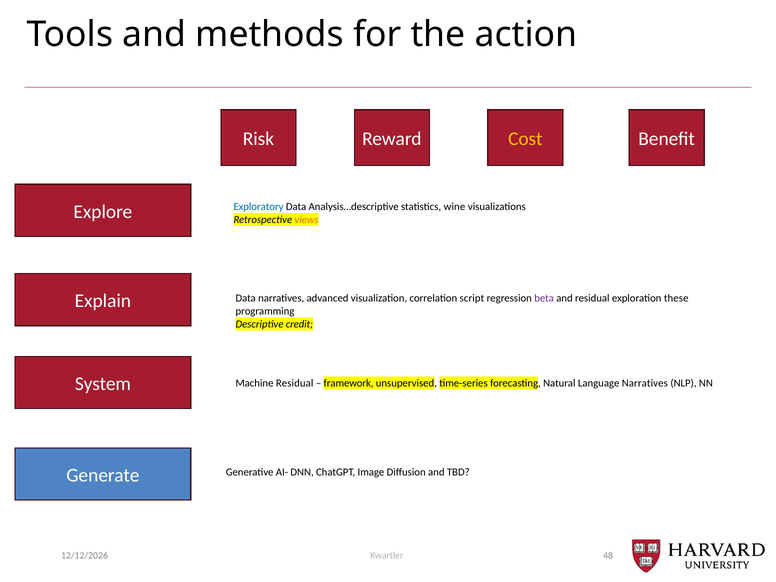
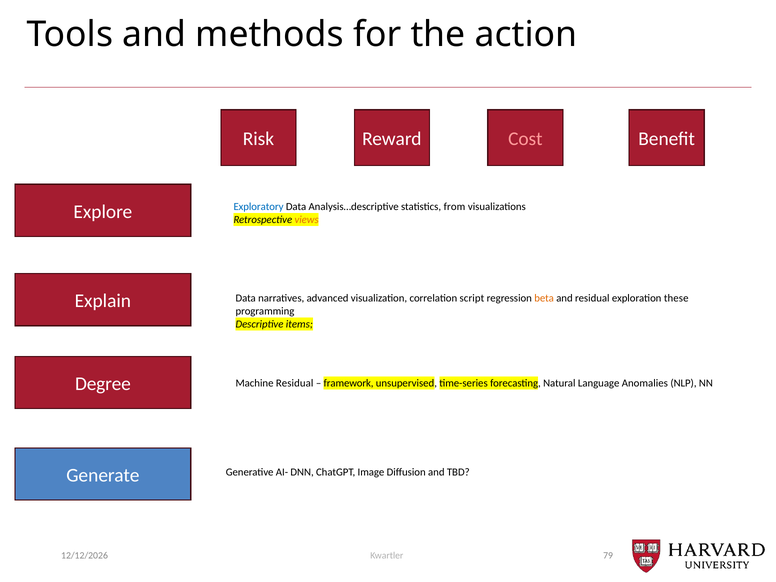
Cost colour: yellow -> pink
wine: wine -> from
beta colour: purple -> orange
credit: credit -> items
System: System -> Degree
Language Narratives: Narratives -> Anomalies
48: 48 -> 79
